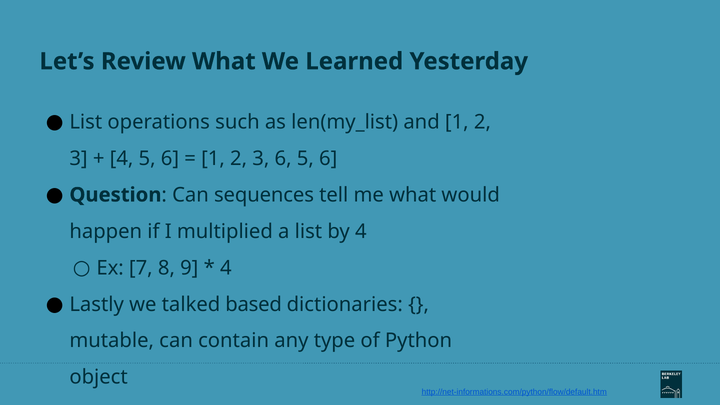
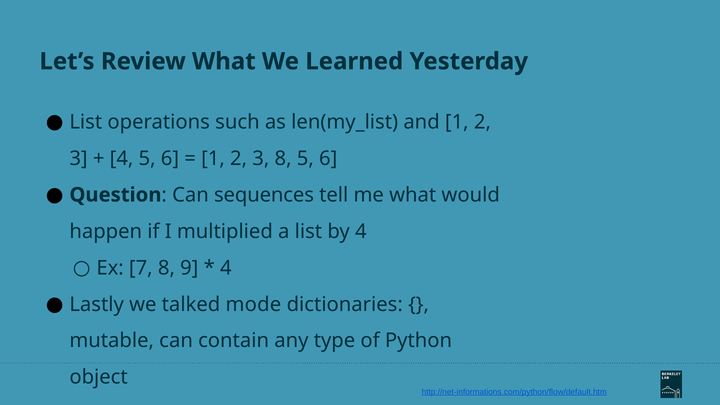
3 6: 6 -> 8
based: based -> mode
